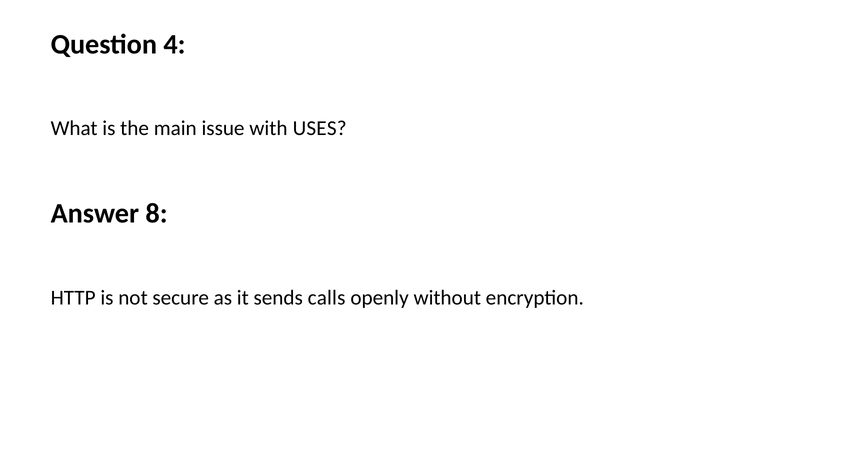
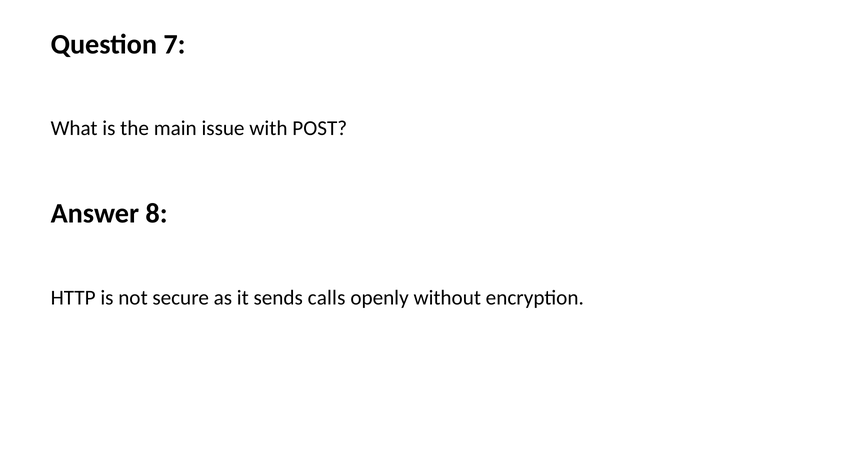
4: 4 -> 7
USES: USES -> POST
